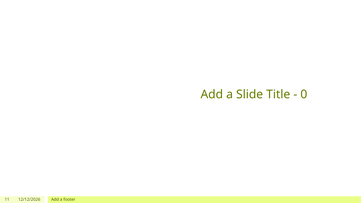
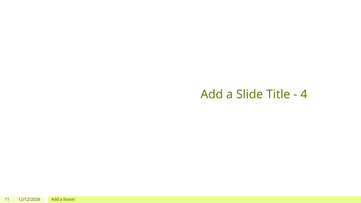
0: 0 -> 4
